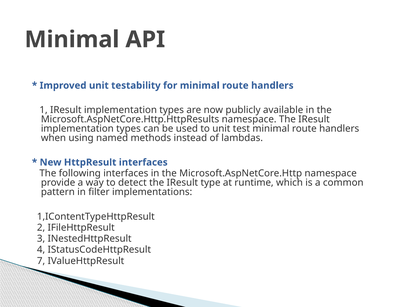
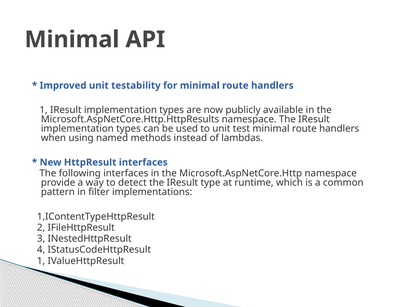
7 at (41, 261): 7 -> 1
